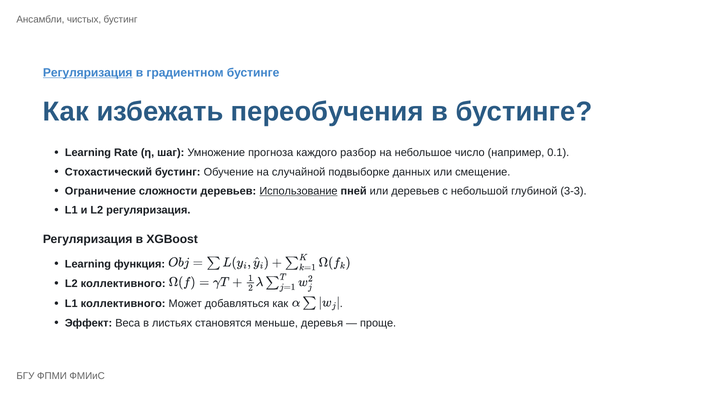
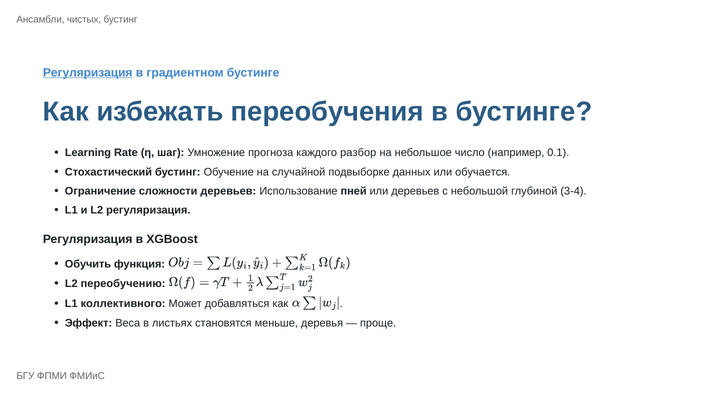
смещение: смещение -> обучается
Использование underline: present -> none
3-3: 3-3 -> 3-4
Learning at (88, 264): Learning -> Обучить
L2 коллективного: коллективного -> переобучению
